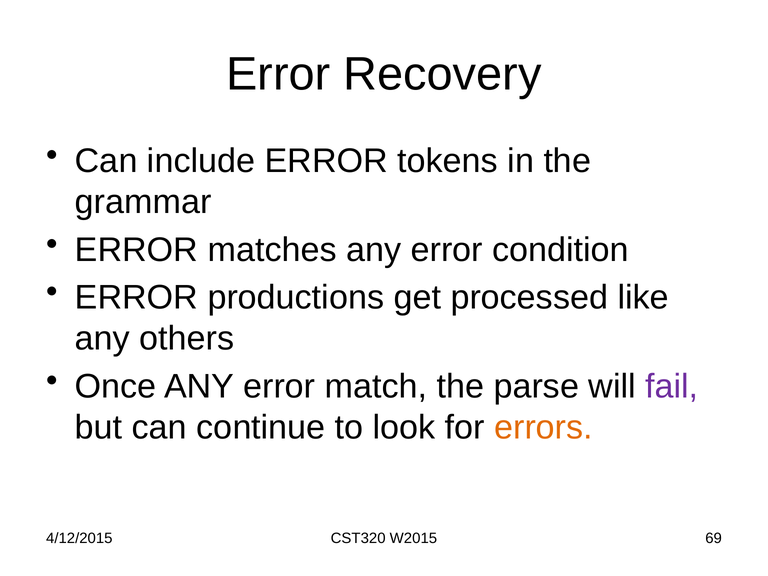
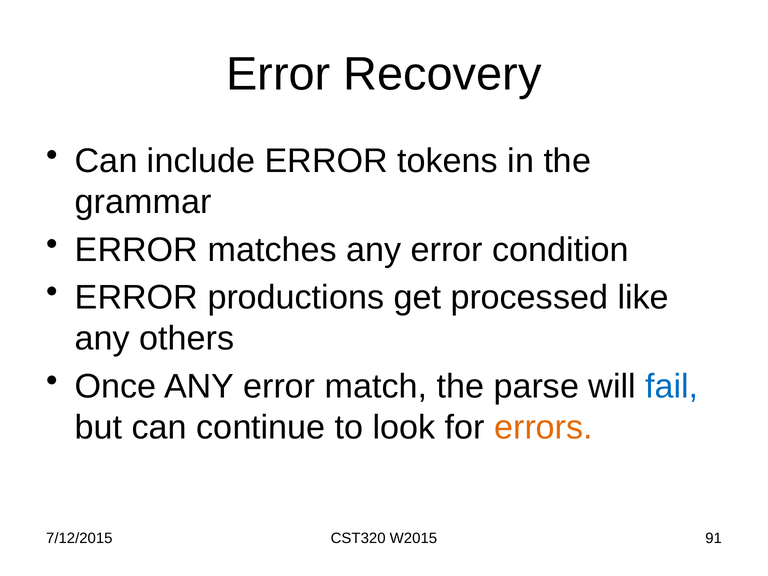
fail colour: purple -> blue
4/12/2015: 4/12/2015 -> 7/12/2015
69: 69 -> 91
